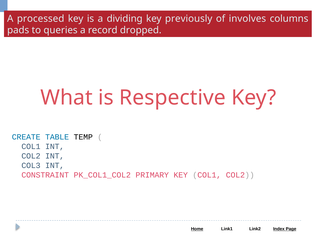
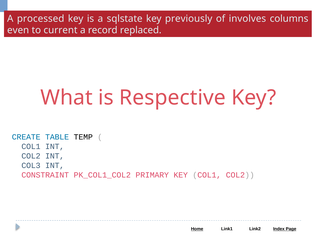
dividing: dividing -> sqlstate
pads: pads -> even
queries: queries -> current
dropped: dropped -> replaced
